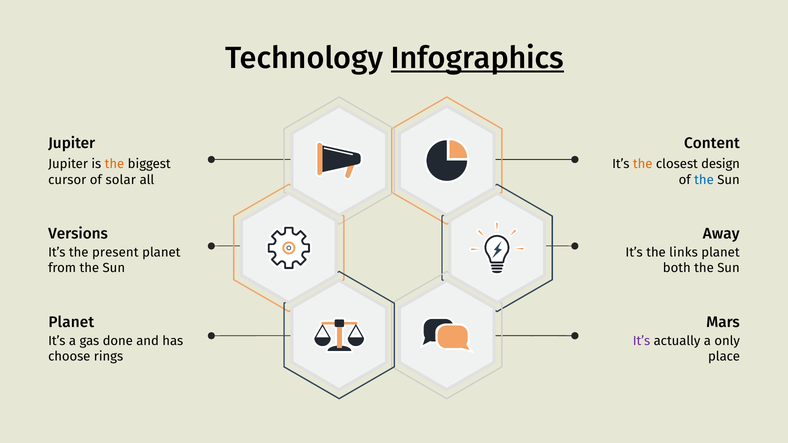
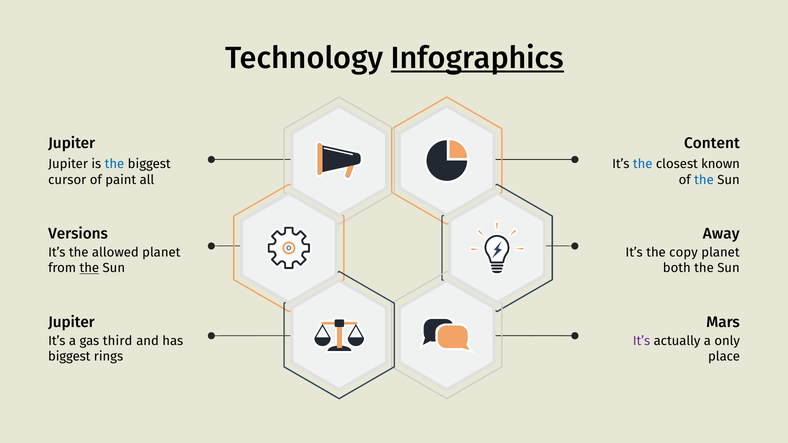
the at (114, 164) colour: orange -> blue
the at (643, 164) colour: orange -> blue
design: design -> known
solar: solar -> paint
present: present -> allowed
links: links -> copy
the at (89, 268) underline: none -> present
Planet at (71, 322): Planet -> Jupiter
done: done -> third
choose at (69, 357): choose -> biggest
